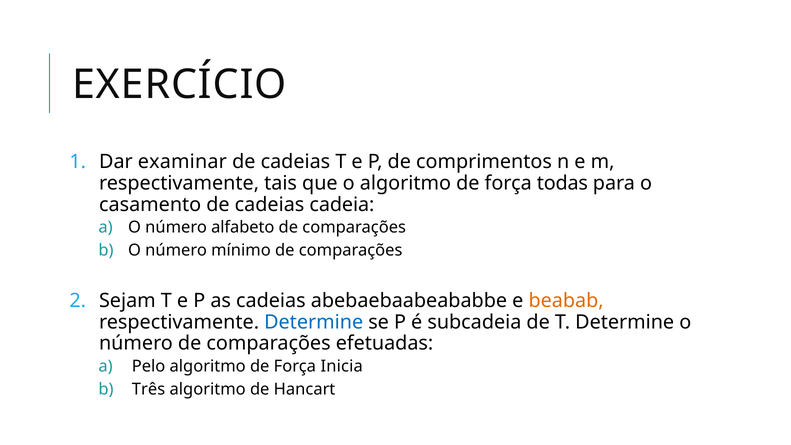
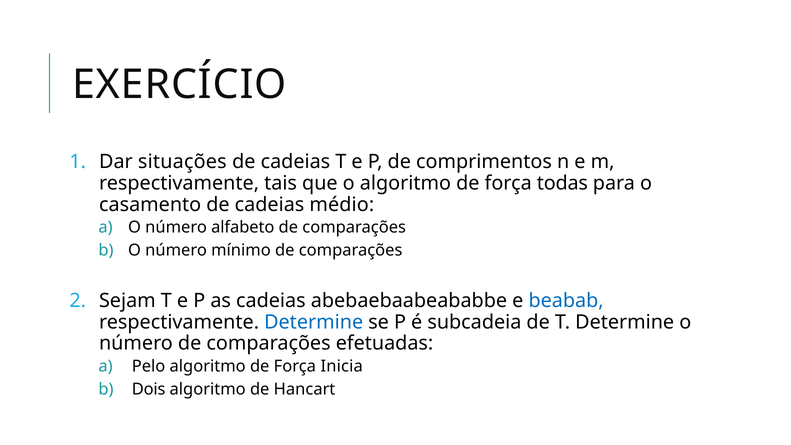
examinar: examinar -> situações
cadeia: cadeia -> médio
beabab colour: orange -> blue
Três: Três -> Dois
